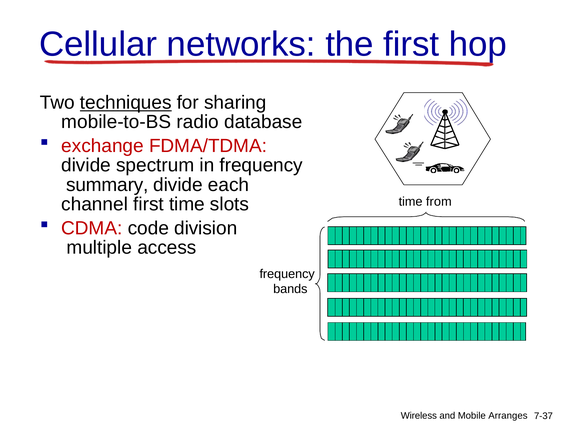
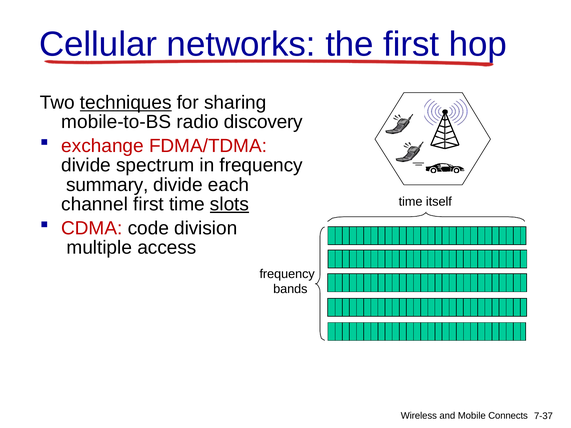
database: database -> discovery
slots underline: none -> present
from: from -> itself
Arranges: Arranges -> Connects
